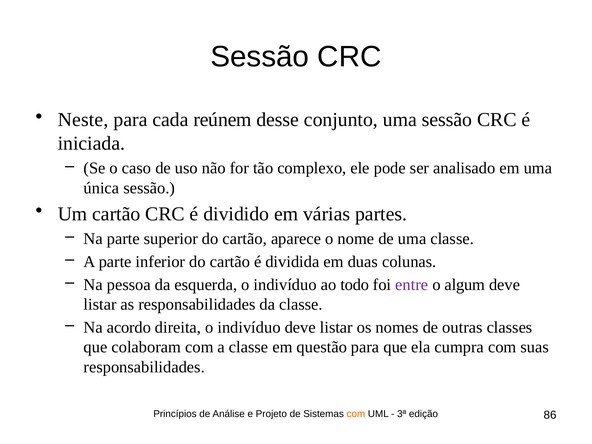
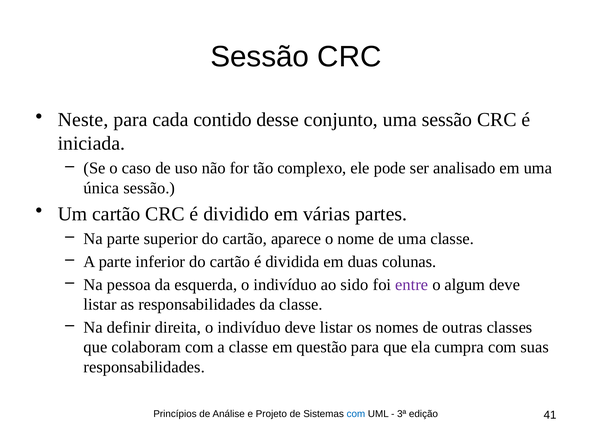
reúnem: reúnem -> contido
todo: todo -> sido
acordo: acordo -> definir
com at (356, 414) colour: orange -> blue
86: 86 -> 41
